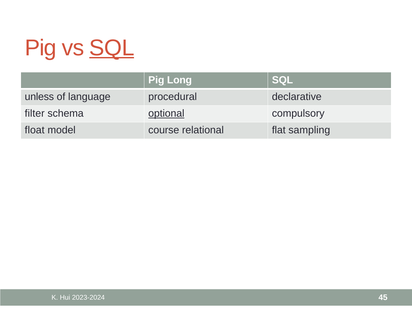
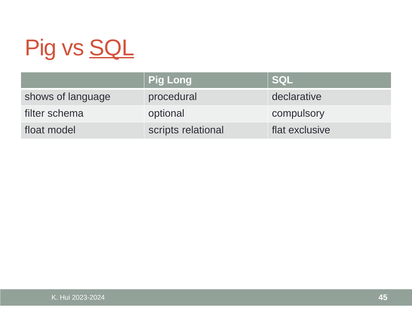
unless: unless -> shows
optional underline: present -> none
course: course -> scripts
sampling: sampling -> exclusive
